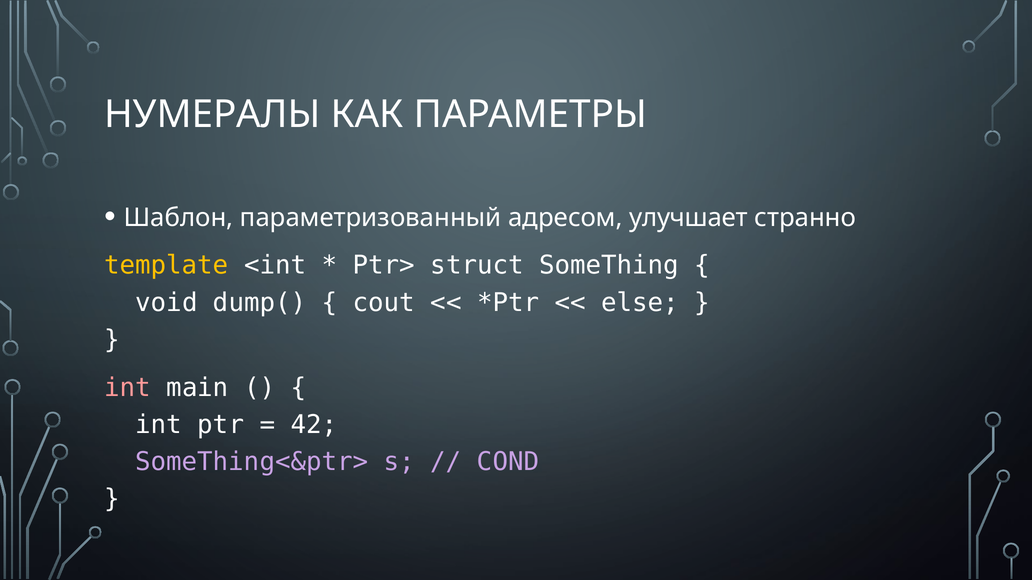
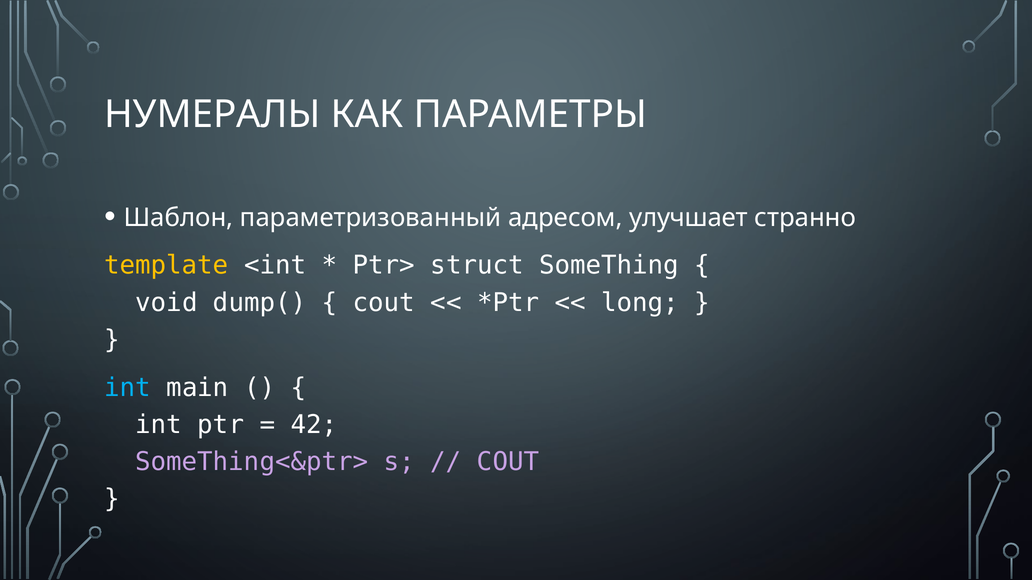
else: else -> long
int at (128, 388) colour: pink -> light blue
COND at (508, 462): COND -> COUT
